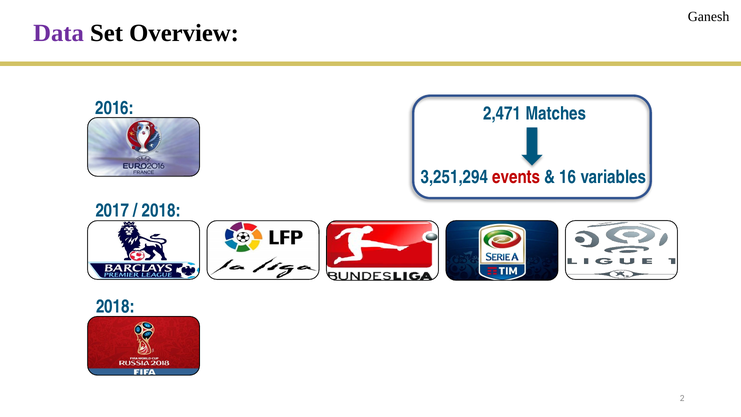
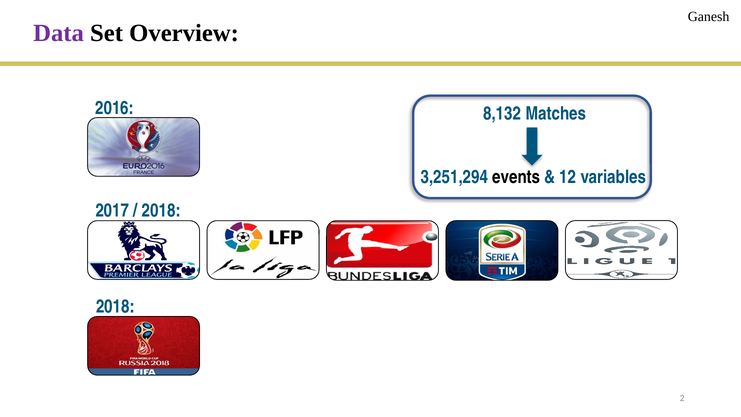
2,471: 2,471 -> 8,132
events colour: red -> black
16: 16 -> 12
